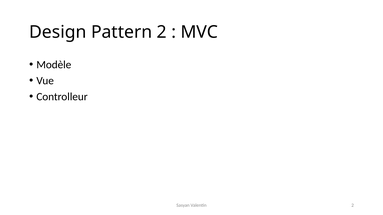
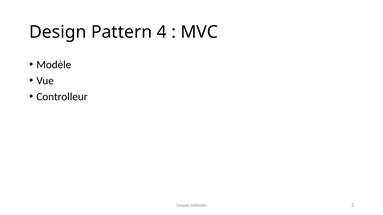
Pattern 2: 2 -> 4
